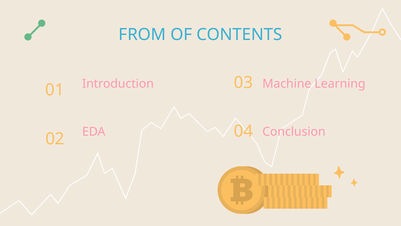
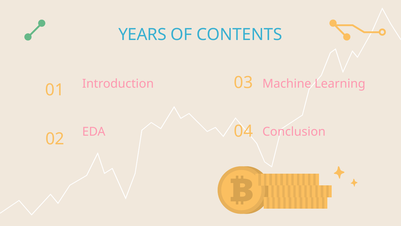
FROM: FROM -> YEARS
